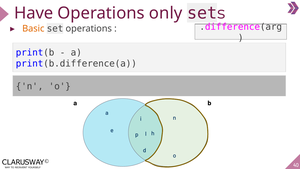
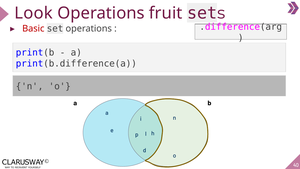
Have: Have -> Look
only: only -> fruit
Basic colour: orange -> red
